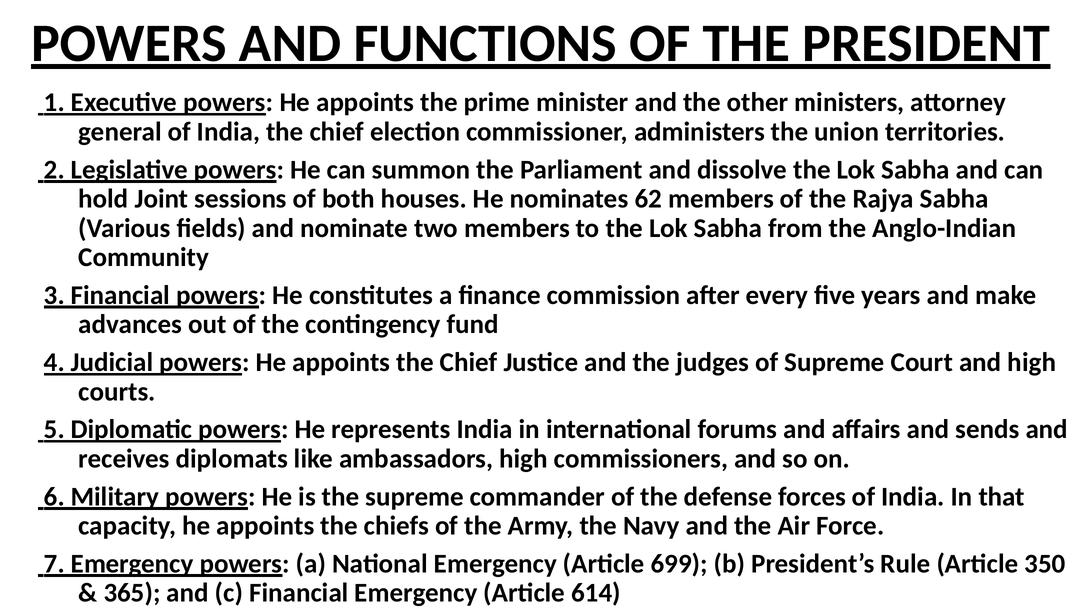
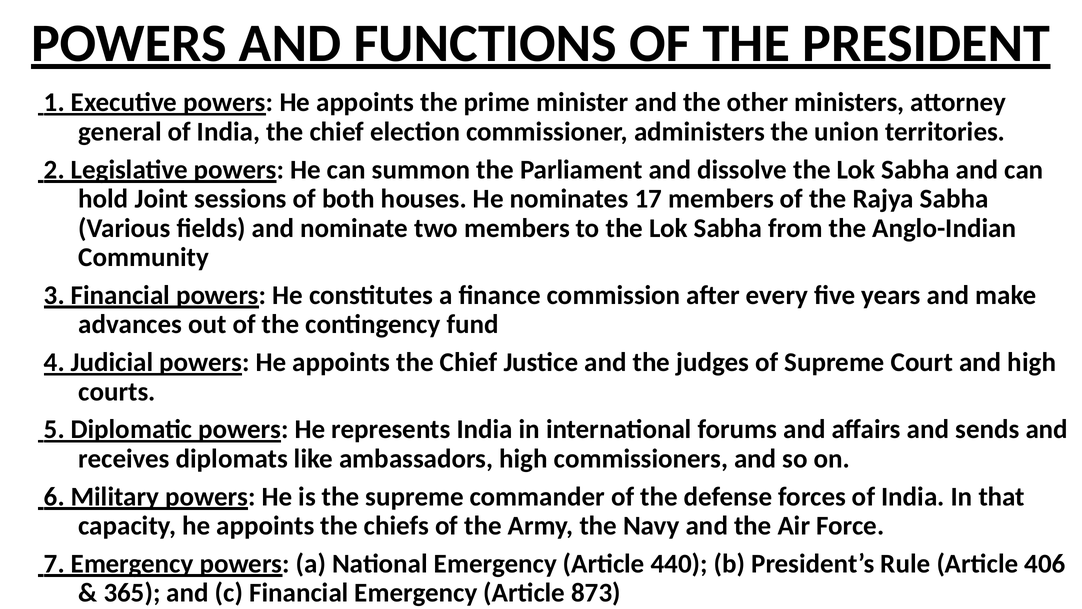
62: 62 -> 17
699: 699 -> 440
350: 350 -> 406
614: 614 -> 873
